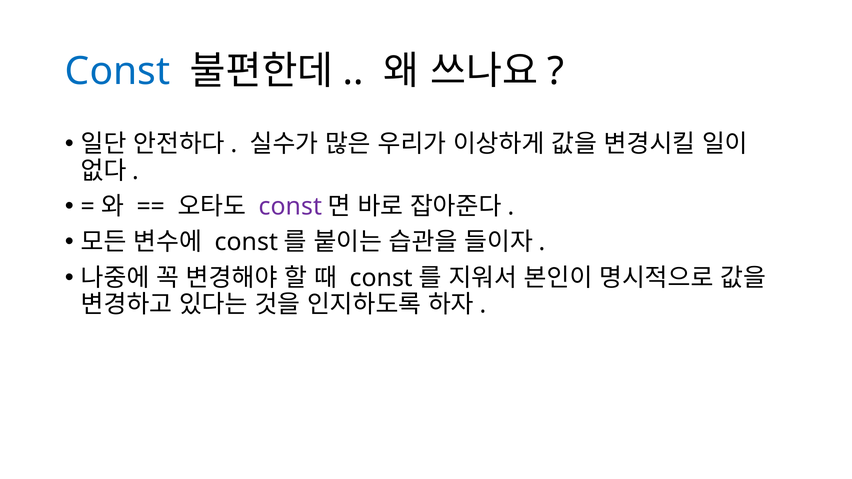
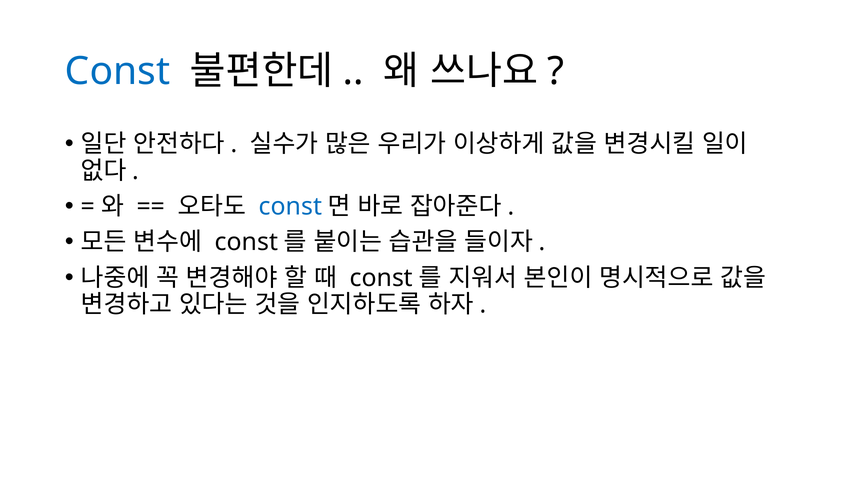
const at (290, 207) colour: purple -> blue
